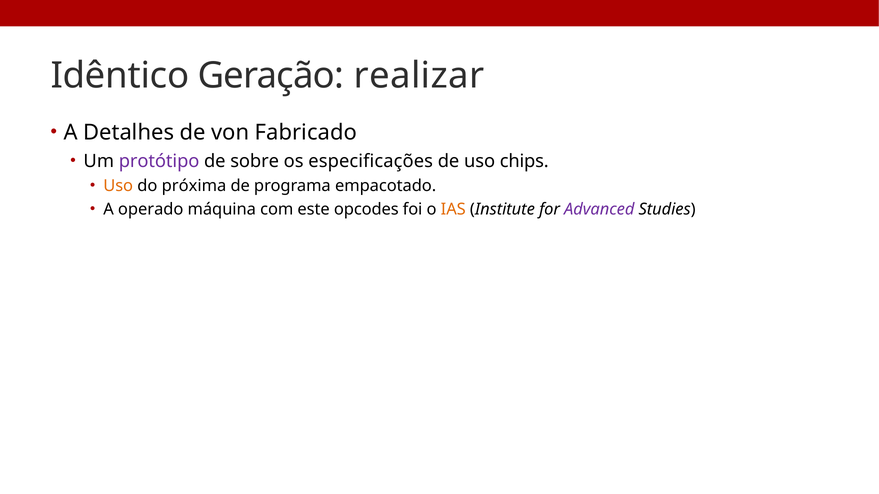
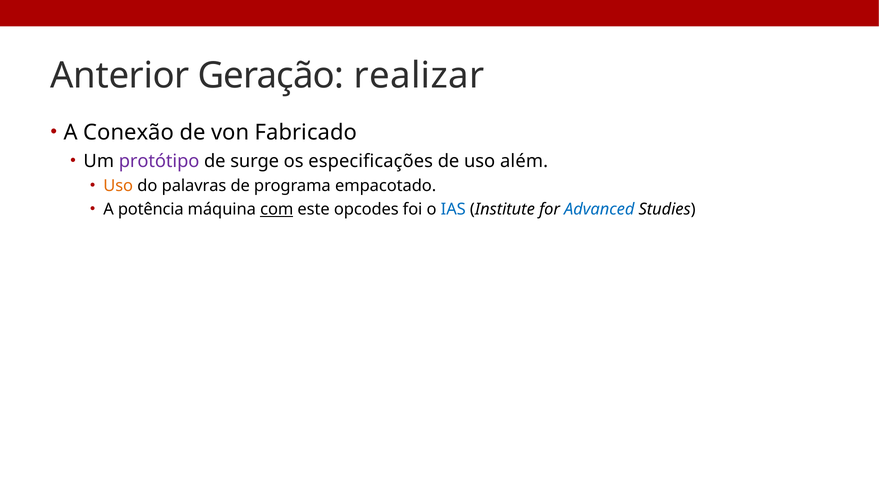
Idêntico: Idêntico -> Anterior
Detalhes: Detalhes -> Conexão
sobre: sobre -> surge
chips: chips -> além
próxima: próxima -> palavras
operado: operado -> potência
com underline: none -> present
IAS colour: orange -> blue
Advanced colour: purple -> blue
